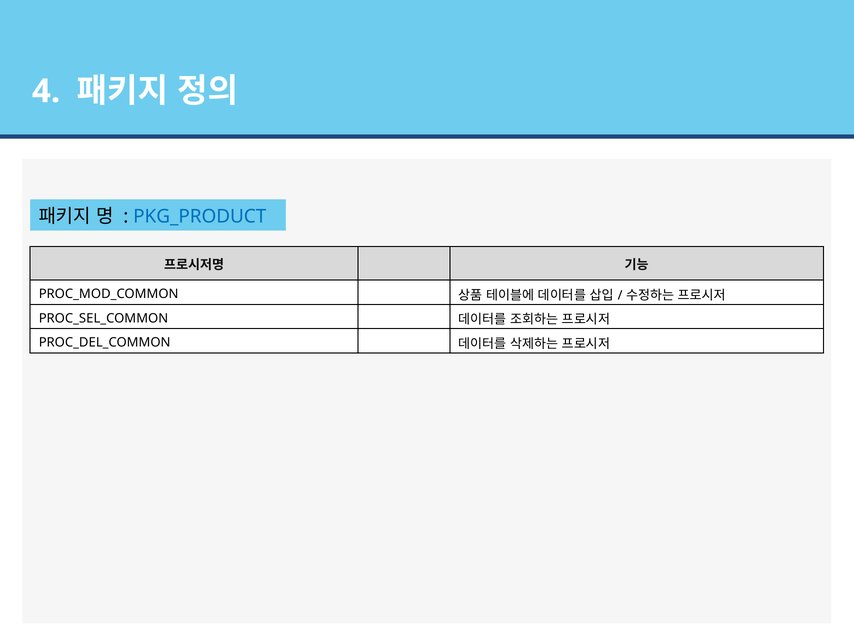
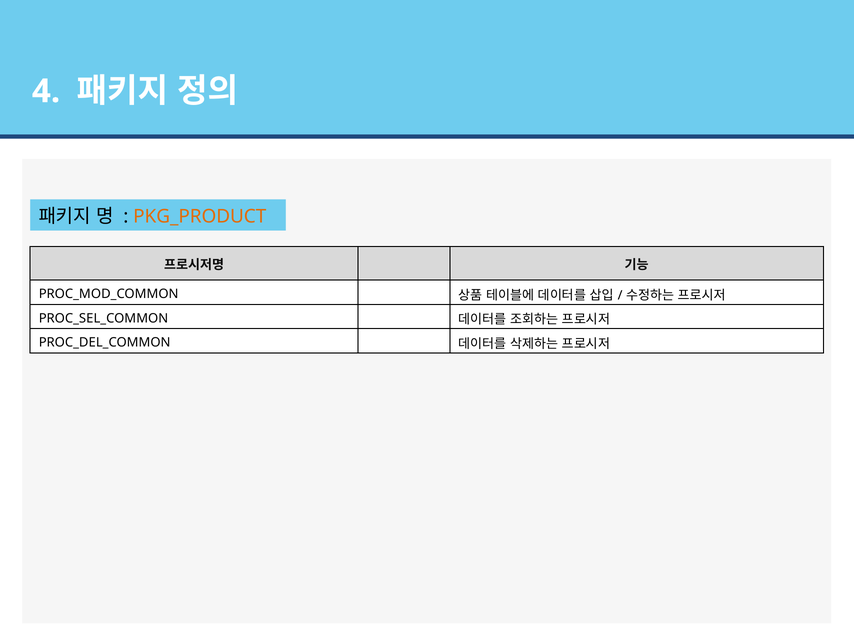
PKG_PRODUCT colour: blue -> orange
